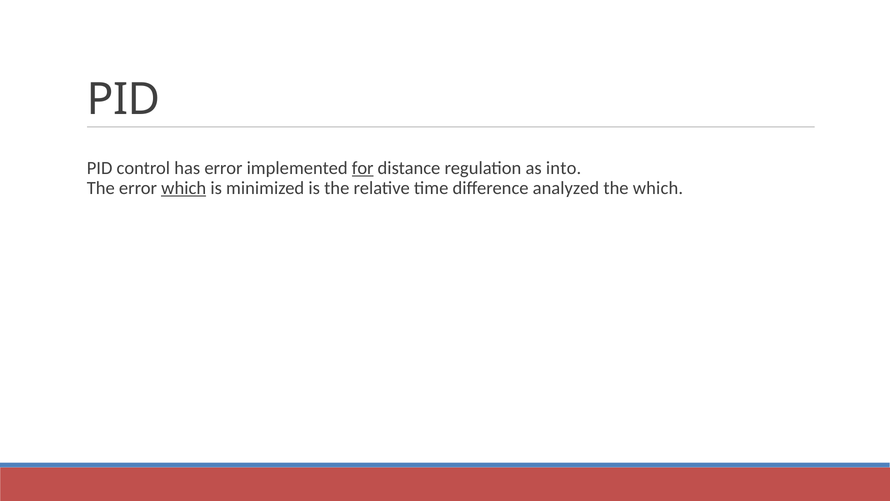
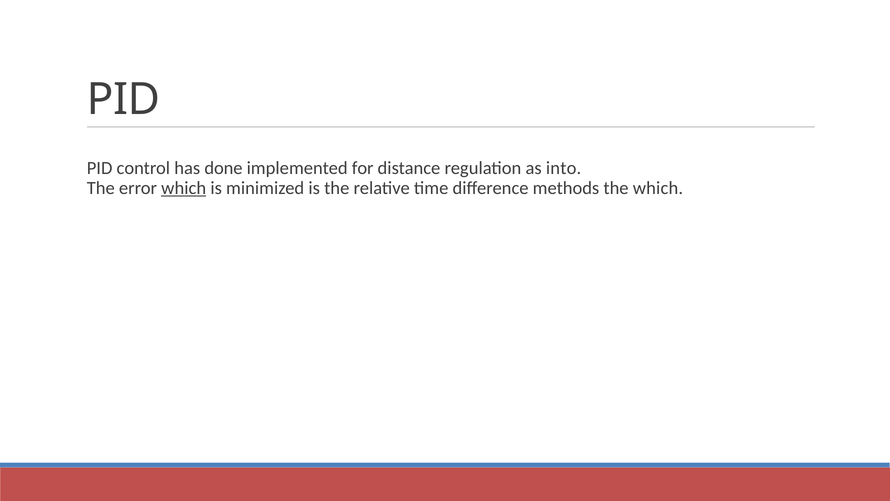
has error: error -> done
for underline: present -> none
analyzed: analyzed -> methods
